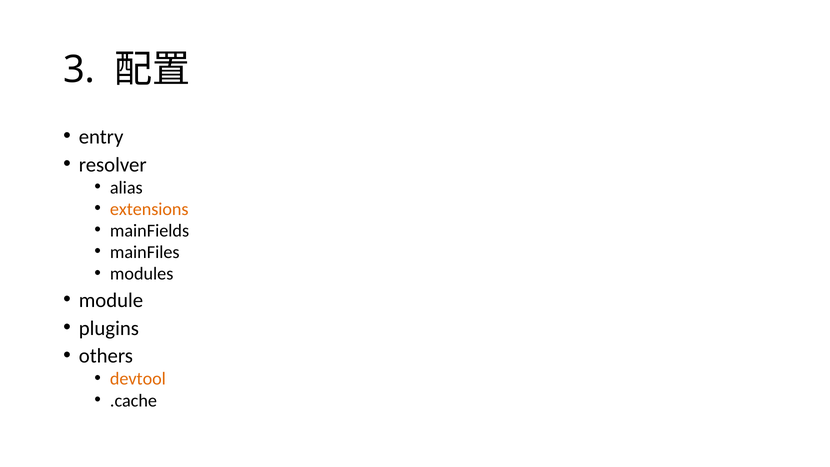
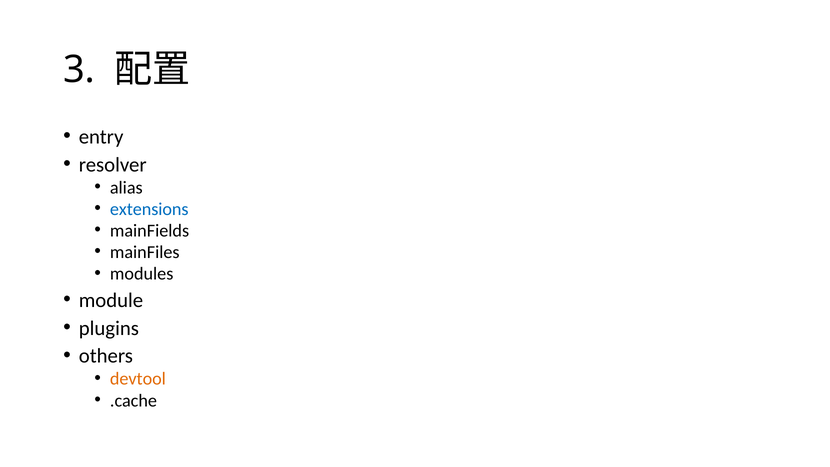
extensions colour: orange -> blue
